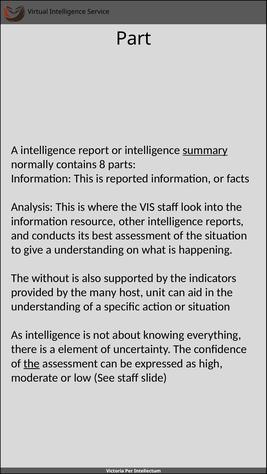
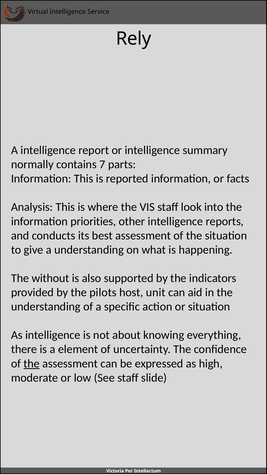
Part: Part -> Rely
summary underline: present -> none
8: 8 -> 7
resource: resource -> priorities
many: many -> pilots
